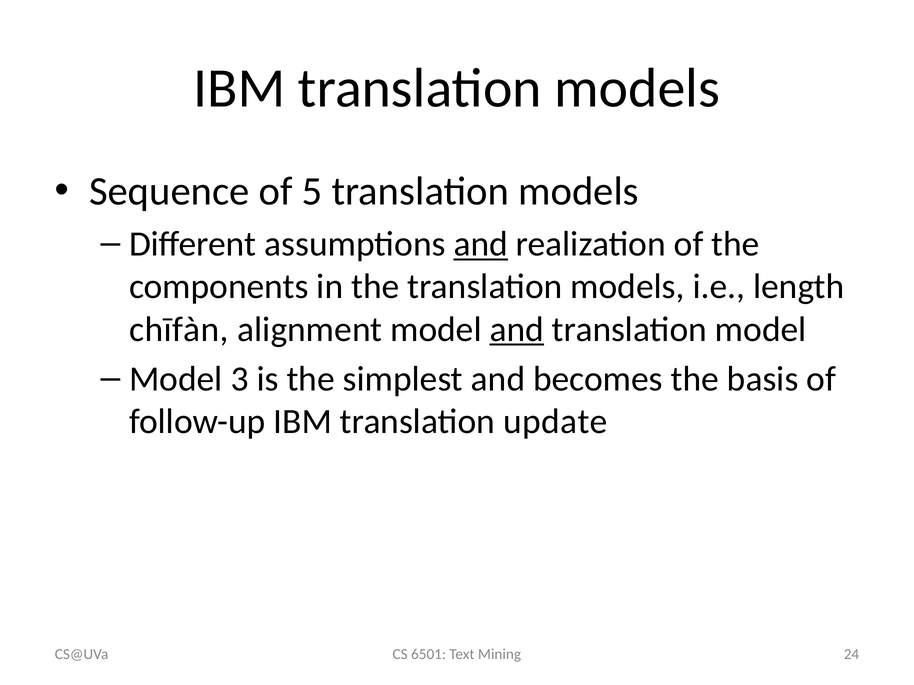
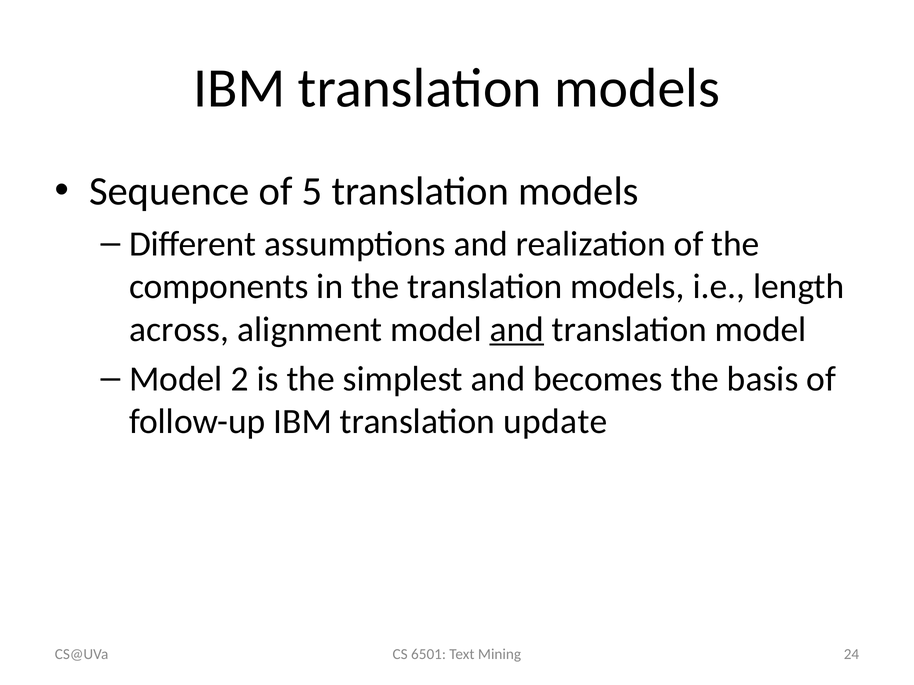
and at (481, 244) underline: present -> none
chīfàn: chīfàn -> across
3: 3 -> 2
